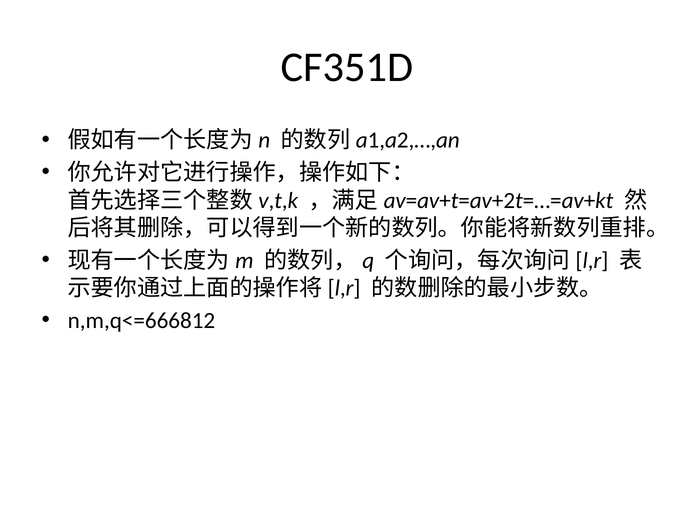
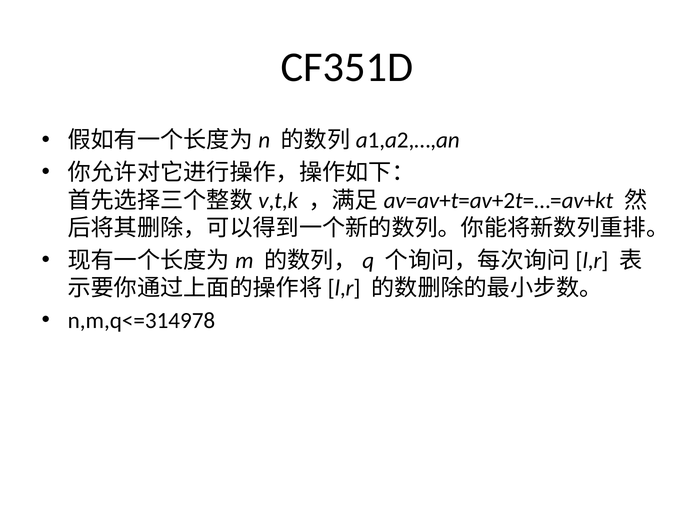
n,m,q<=666812: n,m,q<=666812 -> n,m,q<=314978
